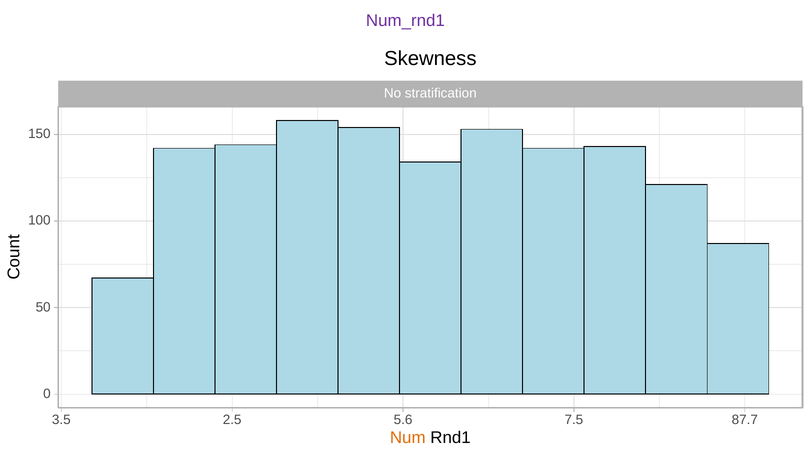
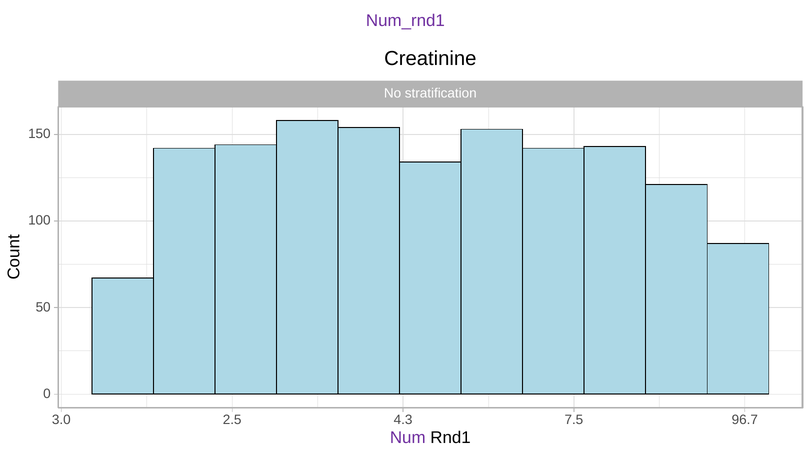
Skewness: Skewness -> Creatinine
3.5: 3.5 -> 3.0
5.6: 5.6 -> 4.3
87.7: 87.7 -> 96.7
Num colour: orange -> purple
